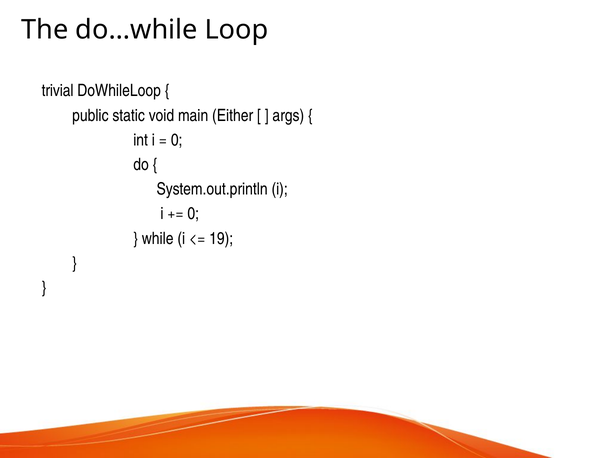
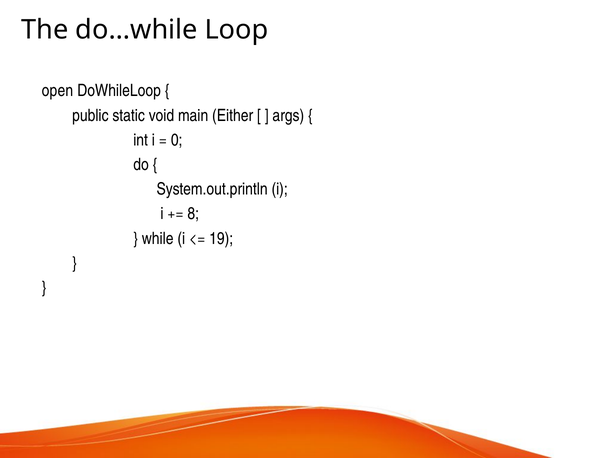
trivial: trivial -> open
0 at (193, 214): 0 -> 8
